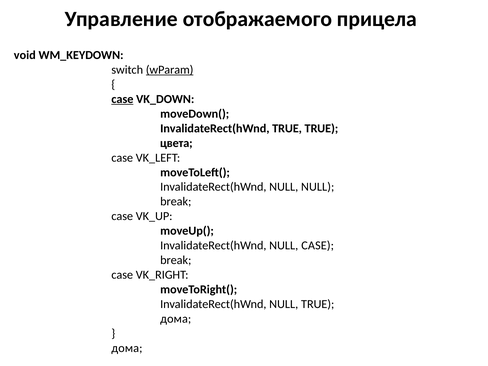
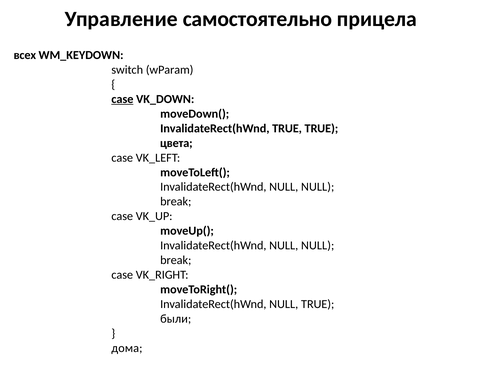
отображаемого: отображаемого -> самостоятельно
void: void -> всех
wParam underline: present -> none
CASE at (318, 246): CASE -> NULL
дома at (176, 319): дома -> были
